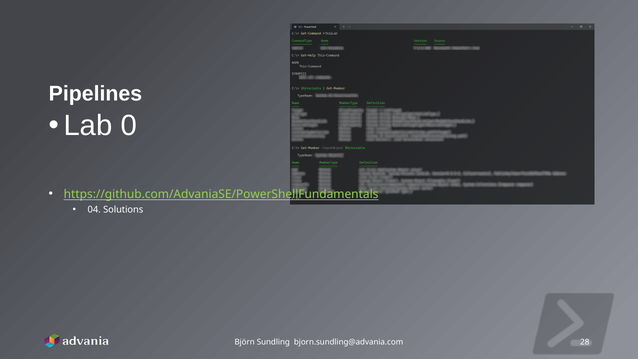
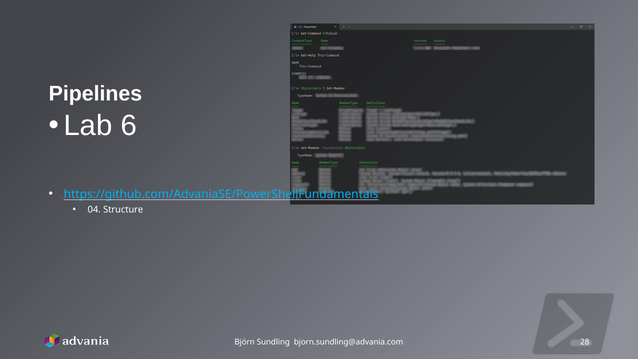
0: 0 -> 6
https://github.com/AdvaniaSE/PowerShellFundamentals colour: light green -> light blue
Solutions: Solutions -> Structure
